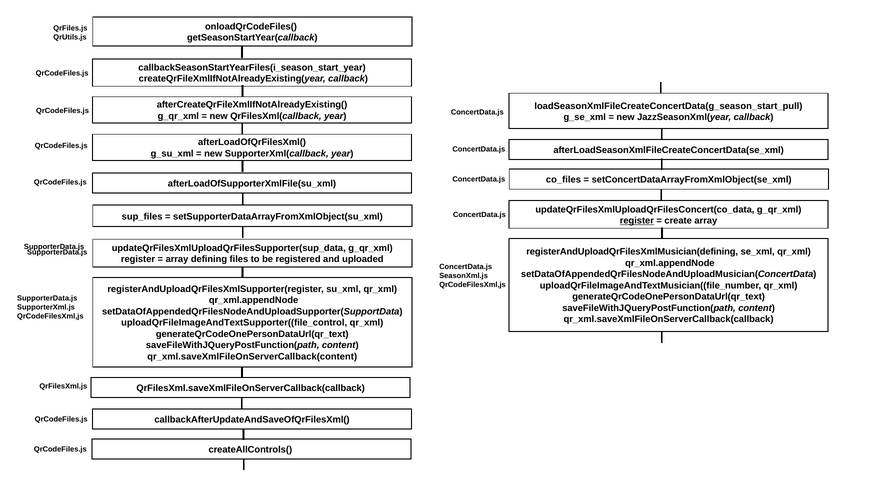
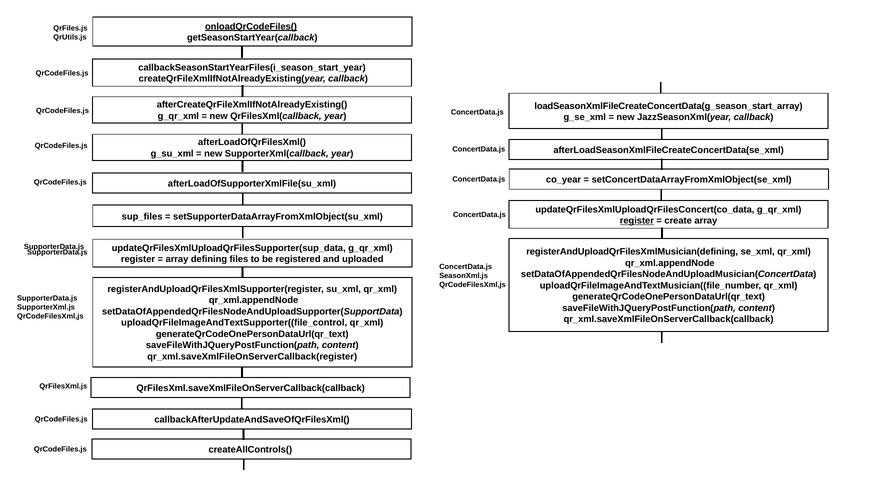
onloadQrCodeFiles( underline: none -> present
loadSeasonXmlFileCreateConcertData(g_season_start_pull: loadSeasonXmlFileCreateConcertData(g_season_start_pull -> loadSeasonXmlFileCreateConcertData(g_season_start_array
co_files: co_files -> co_year
qr_xml.saveXmlFileOnServerCallback(content: qr_xml.saveXmlFileOnServerCallback(content -> qr_xml.saveXmlFileOnServerCallback(register
